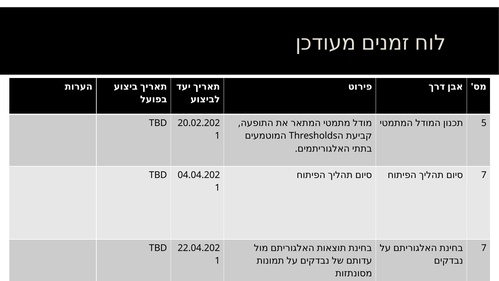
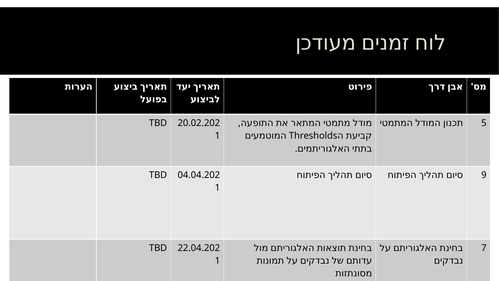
7 at (484, 175): 7 -> 9
